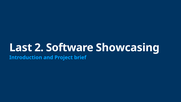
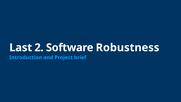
Showcasing: Showcasing -> Robustness
